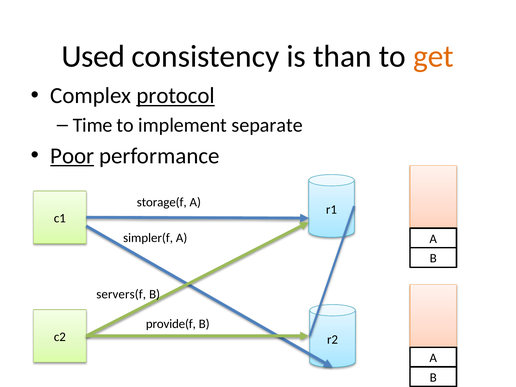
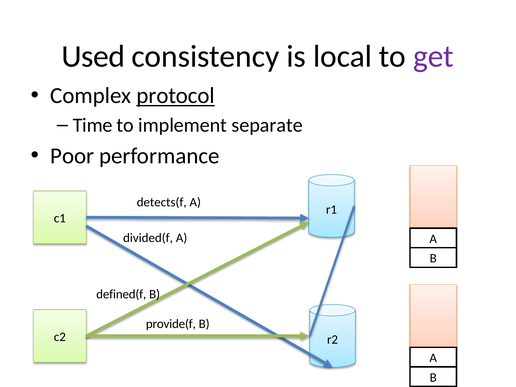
than: than -> local
get colour: orange -> purple
Poor underline: present -> none
storage(f: storage(f -> detects(f
simpler(f: simpler(f -> divided(f
servers(f: servers(f -> defined(f
